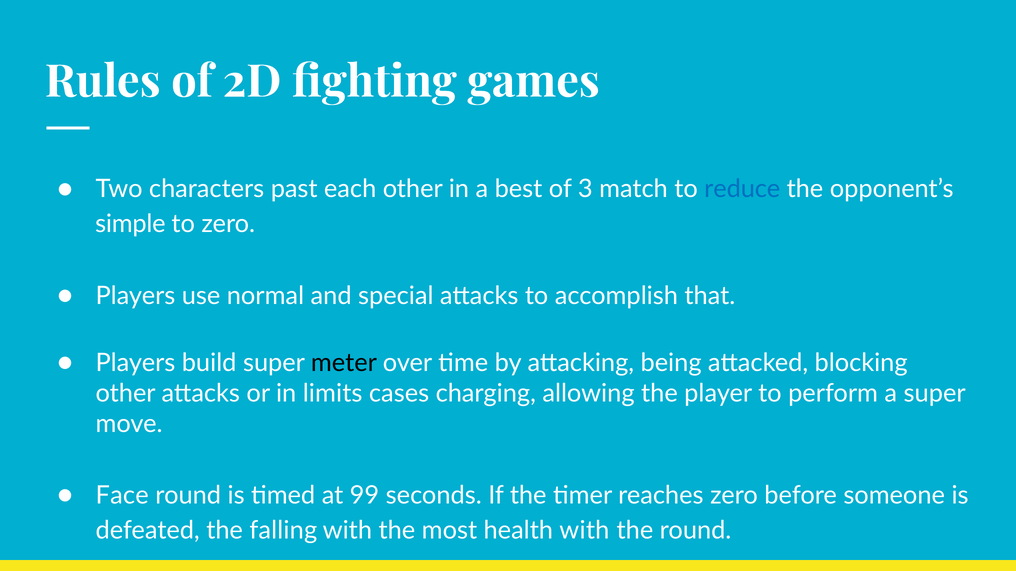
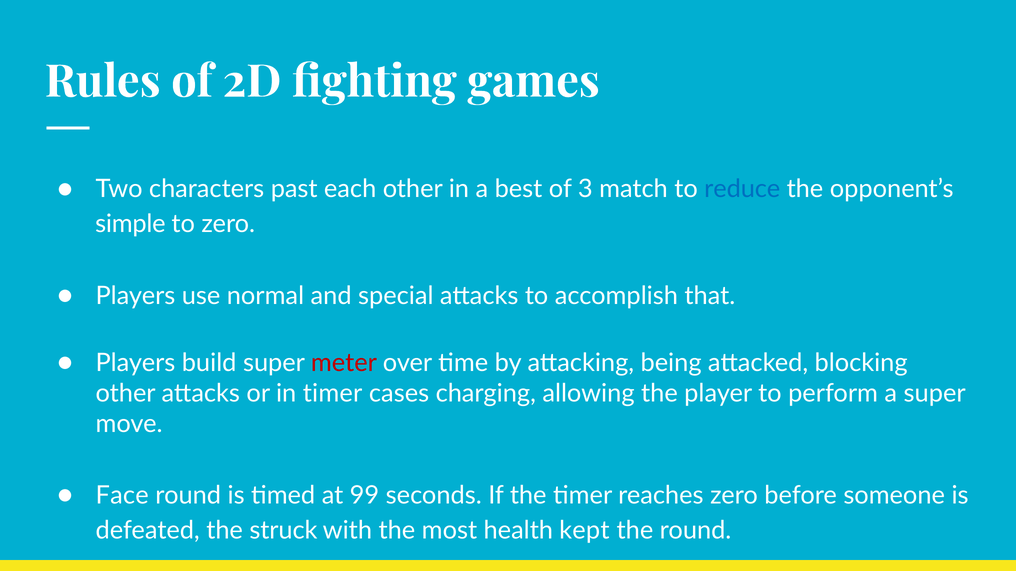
meter colour: black -> red
in limits: limits -> timer
falling: falling -> struck
health with: with -> kept
